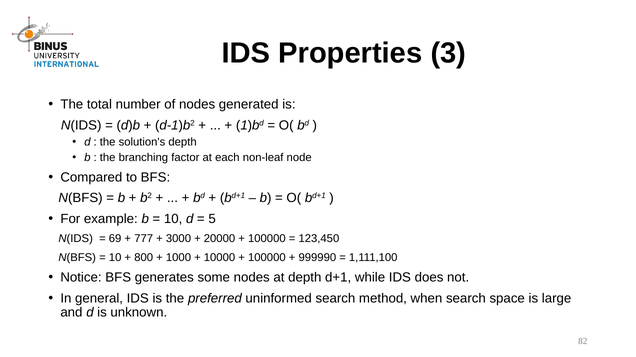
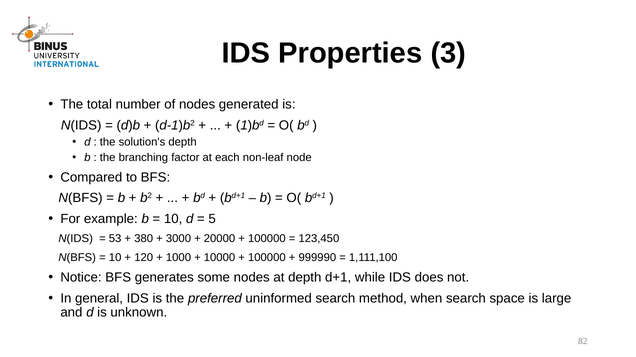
69: 69 -> 53
777: 777 -> 380
800: 800 -> 120
